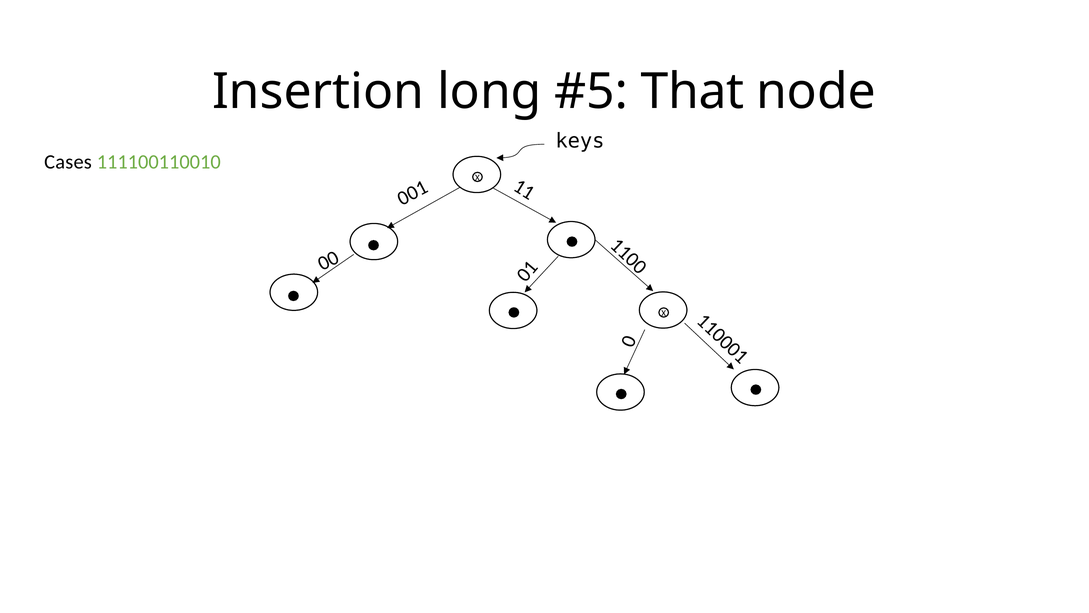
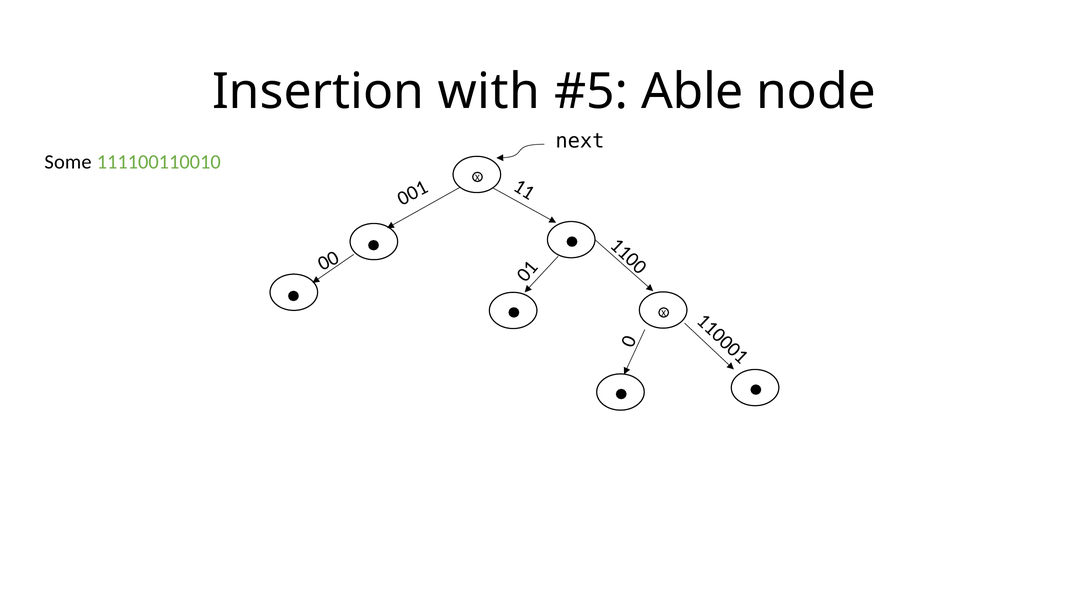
long: long -> with
That: That -> Able
keys: keys -> next
Cases: Cases -> Some
